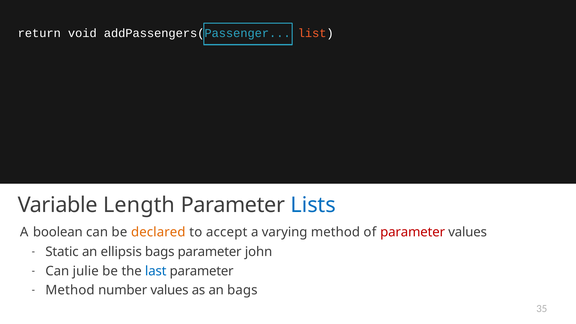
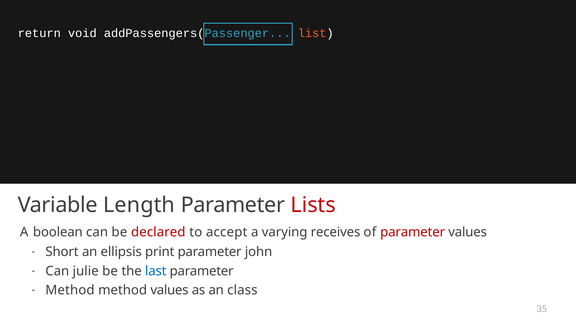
Lists colour: blue -> red
declared colour: orange -> red
varying method: method -> receives
Static: Static -> Short
ellipsis bags: bags -> print
Method number: number -> method
an bags: bags -> class
